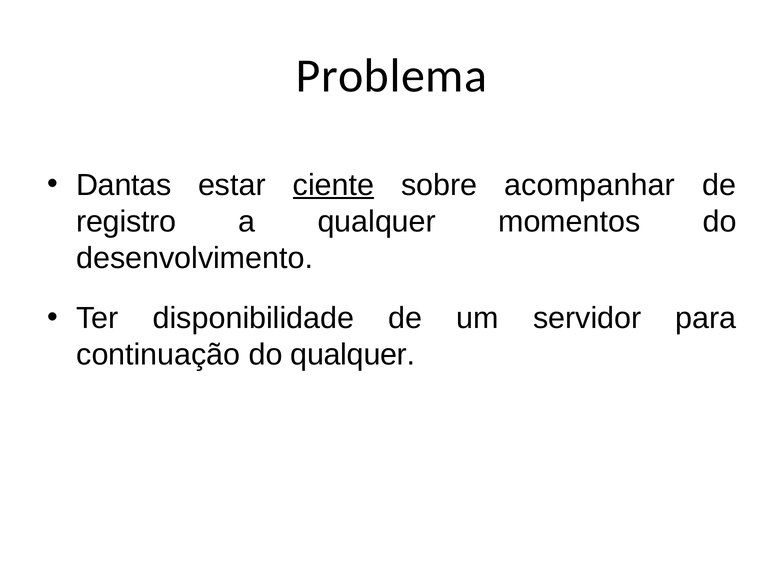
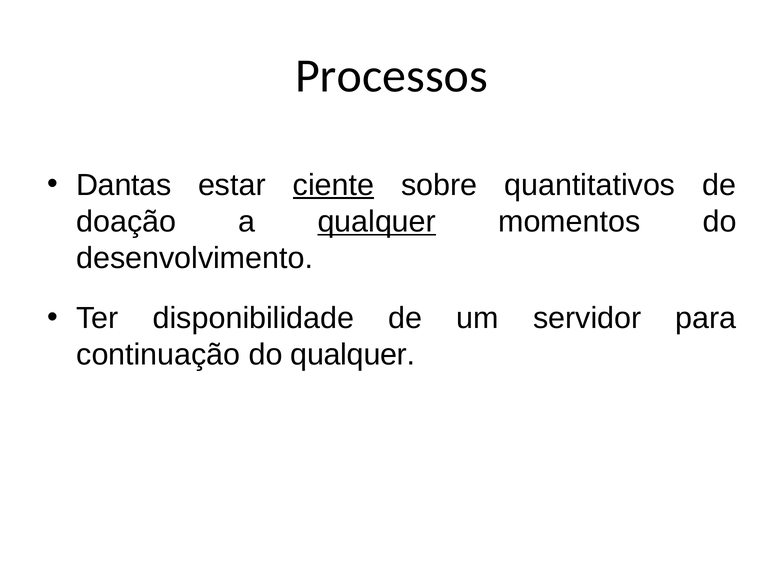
Problema: Problema -> Processos
acompanhar: acompanhar -> quantitativos
registro: registro -> doação
qualquer at (377, 222) underline: none -> present
